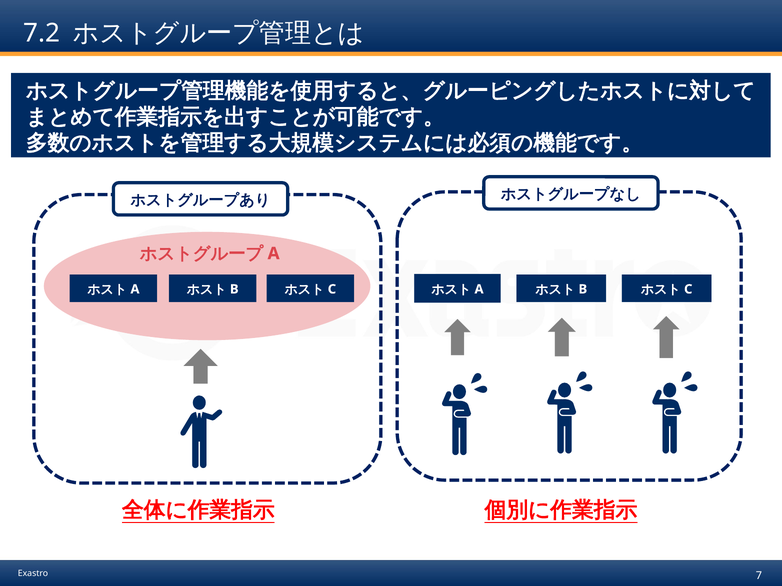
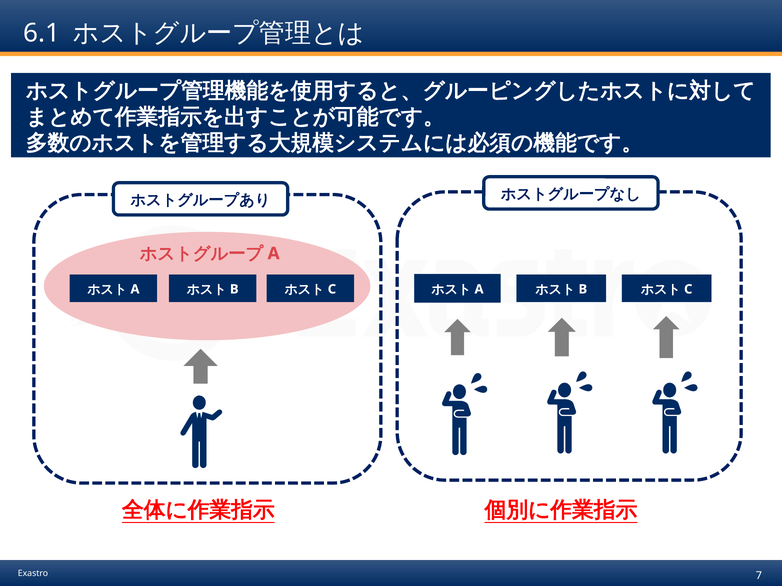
7.2: 7.2 -> 6.1
